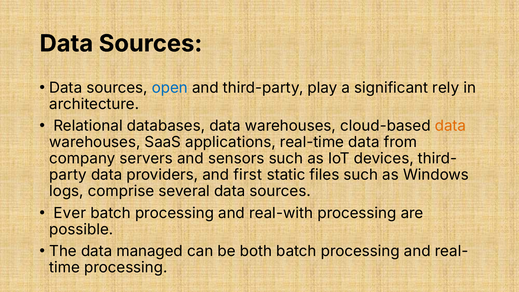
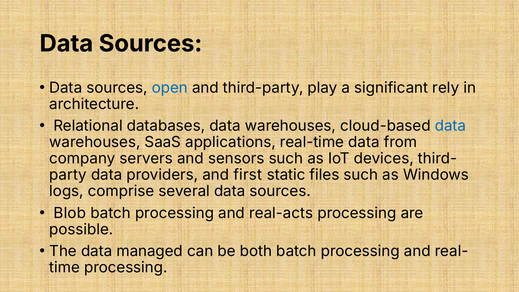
data at (450, 126) colour: orange -> blue
Ever: Ever -> Blob
real-with: real-with -> real-acts
